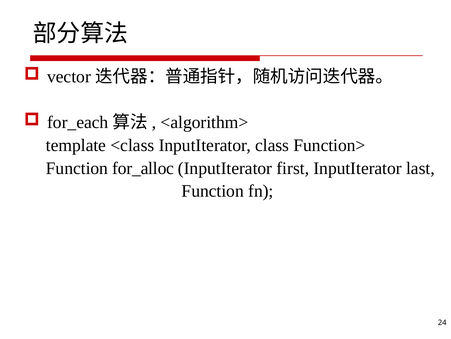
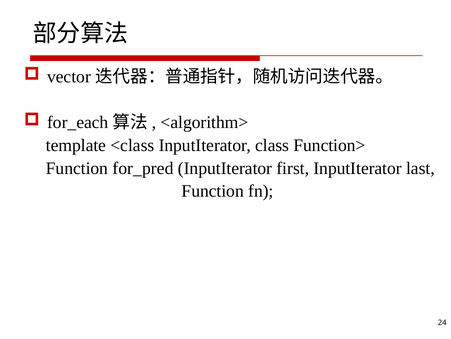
for_alloc: for_alloc -> for_pred
